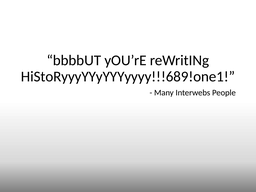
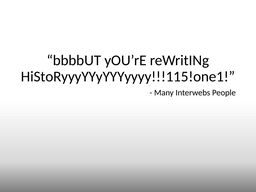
HiStoRyyyYYyYYYyyyy!!!689!one1: HiStoRyyyYYyYYYyyyy!!!689!one1 -> HiStoRyyyYYyYYYyyyy!!!115!one1
